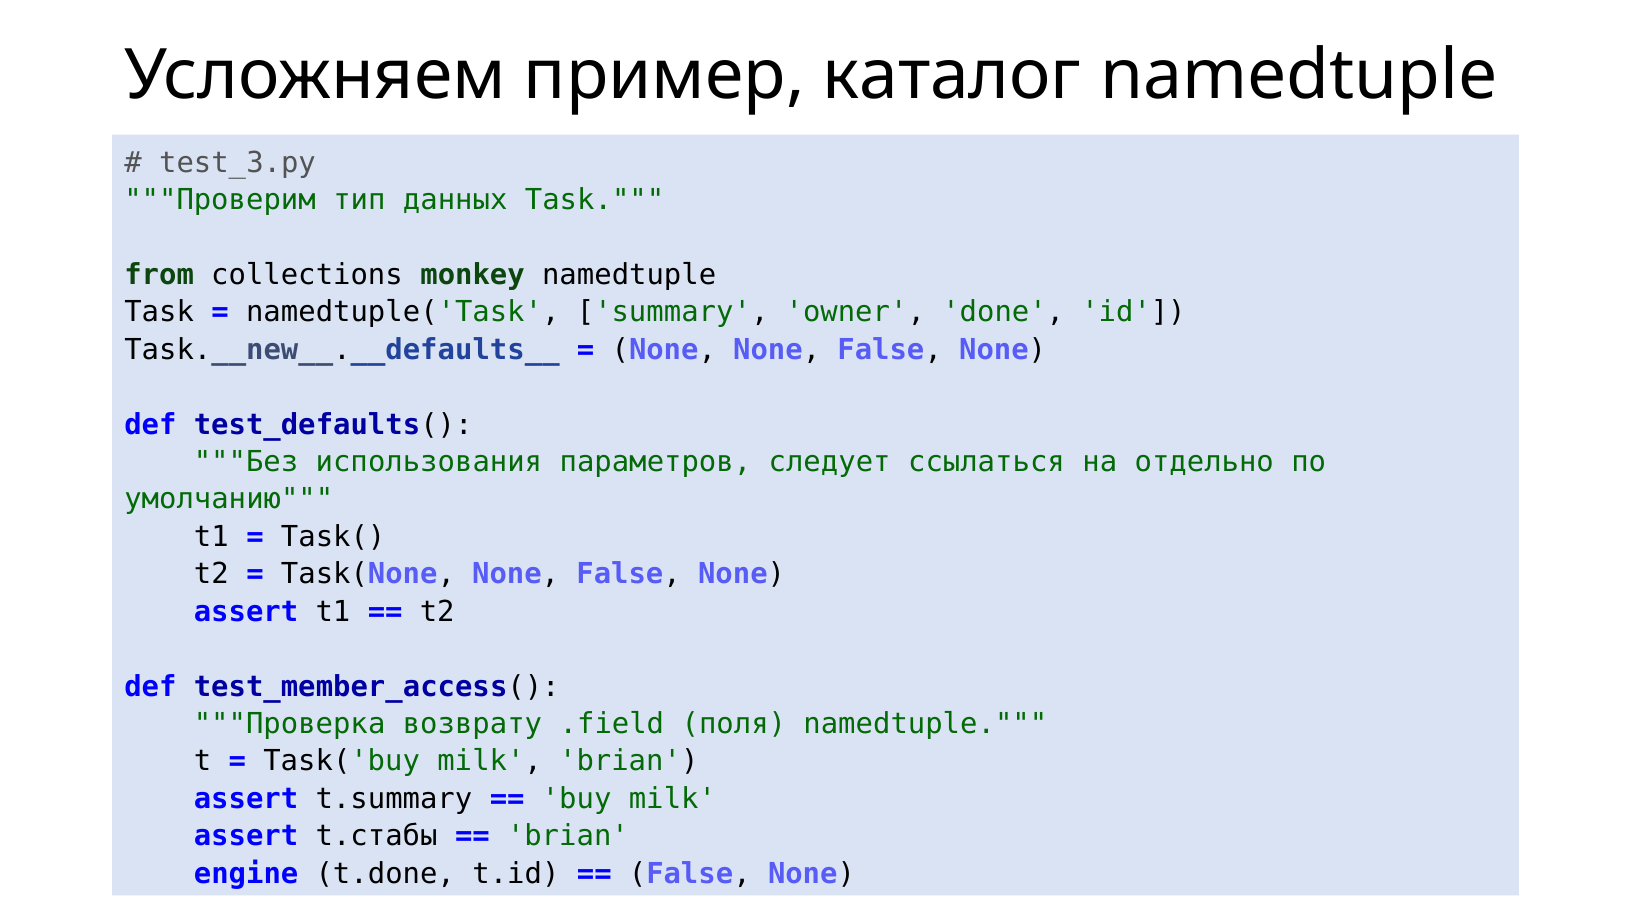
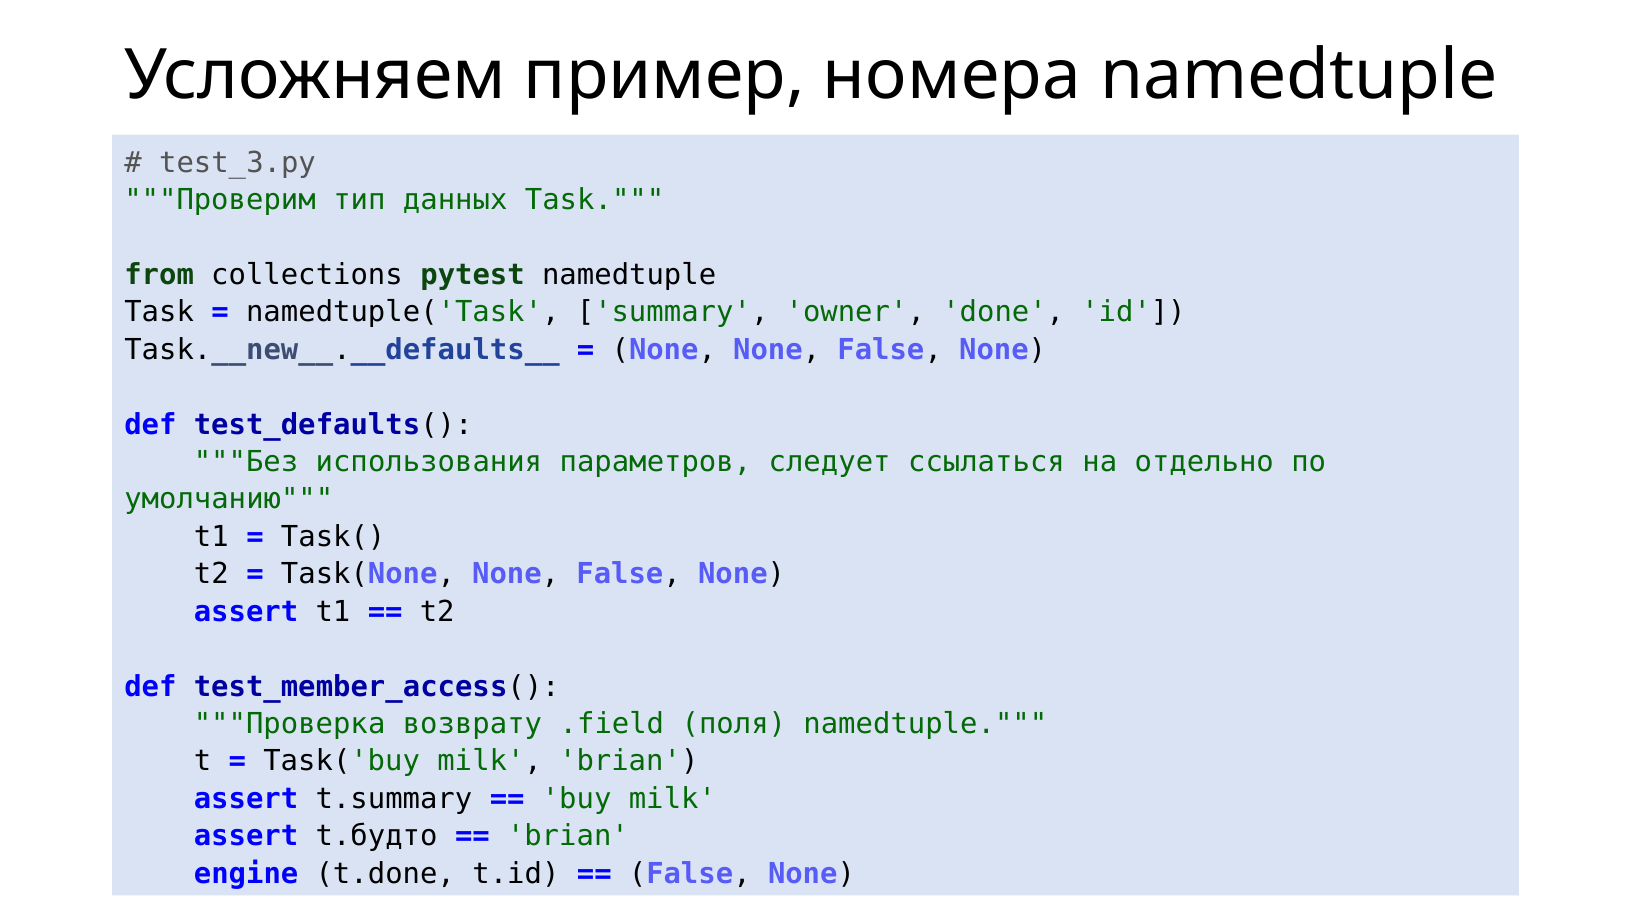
каталог: каталог -> номера
monkey: monkey -> pytest
t.стабы: t.стабы -> t.будто
